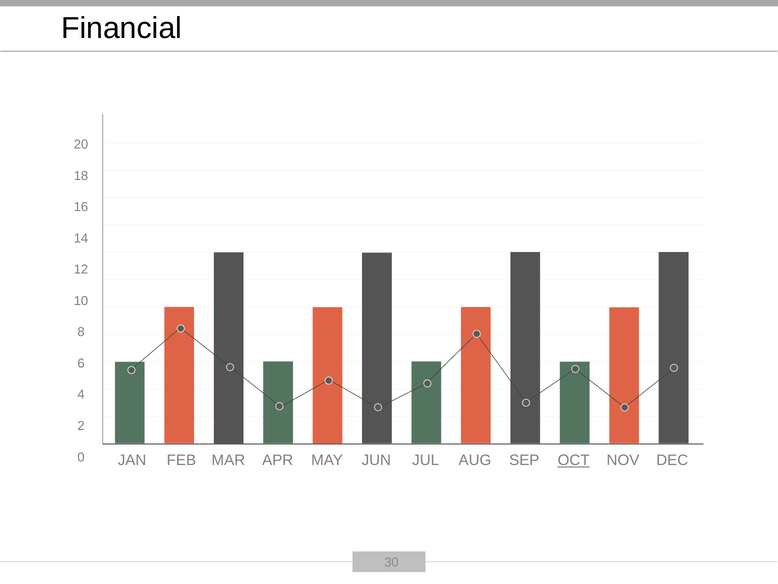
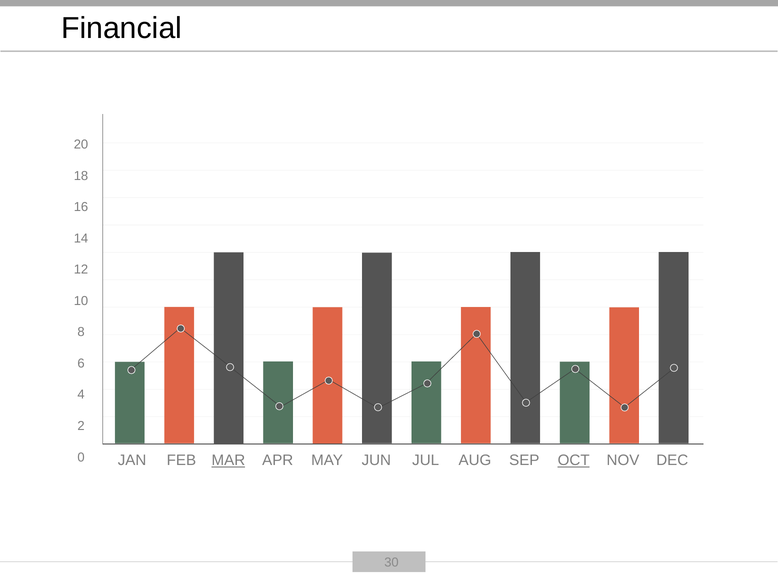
MAR underline: none -> present
